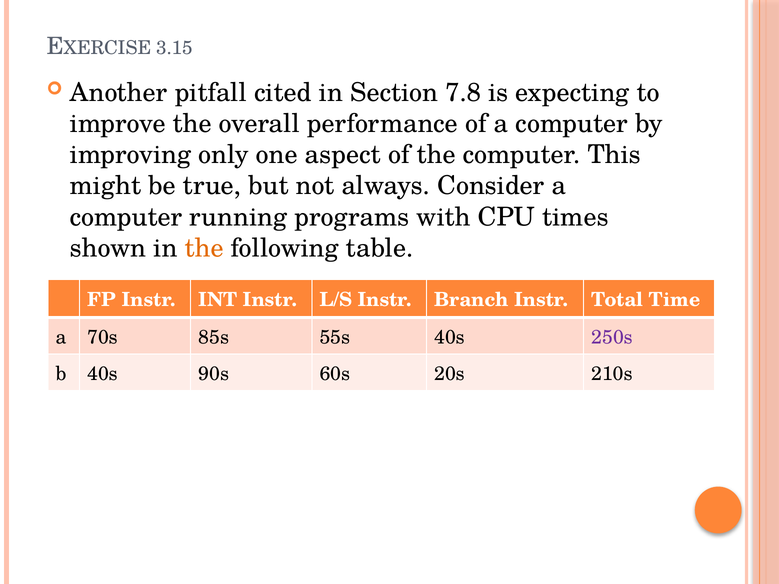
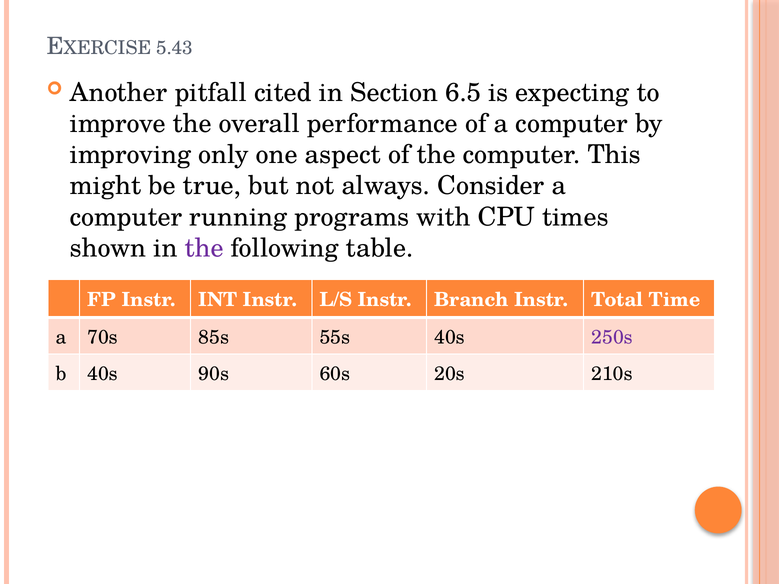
3.15: 3.15 -> 5.43
7.8: 7.8 -> 6.5
the at (204, 248) colour: orange -> purple
